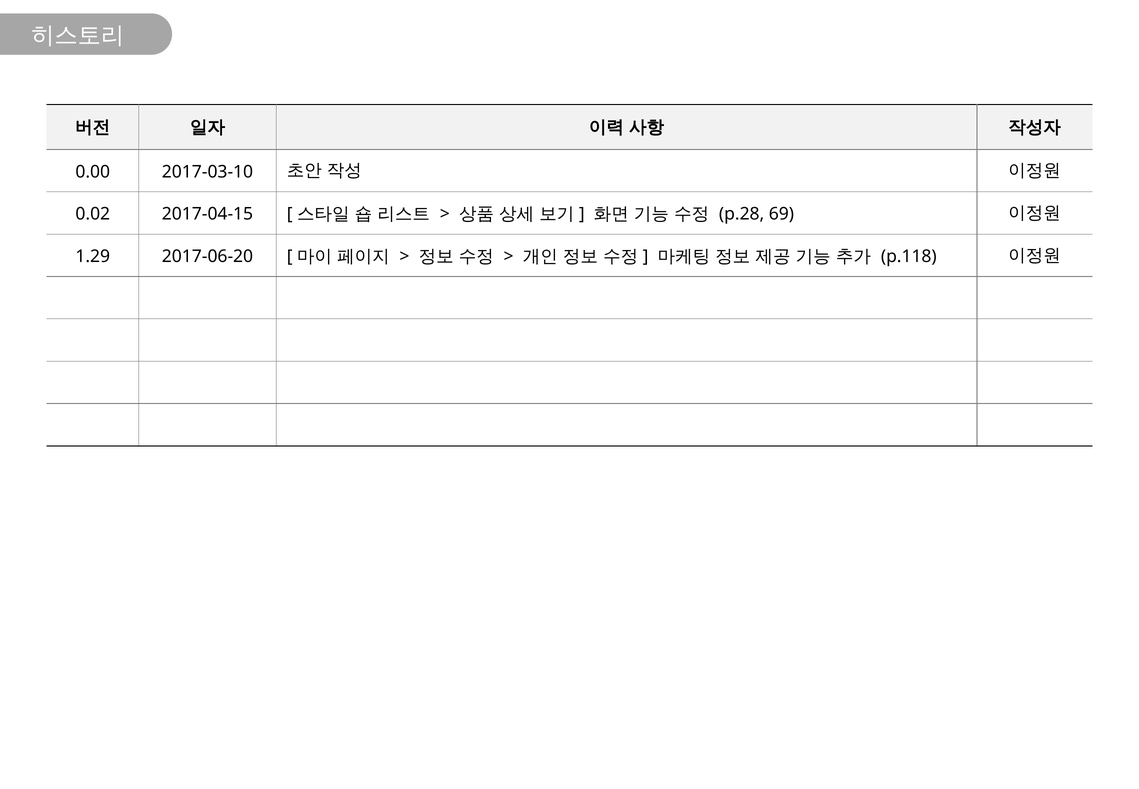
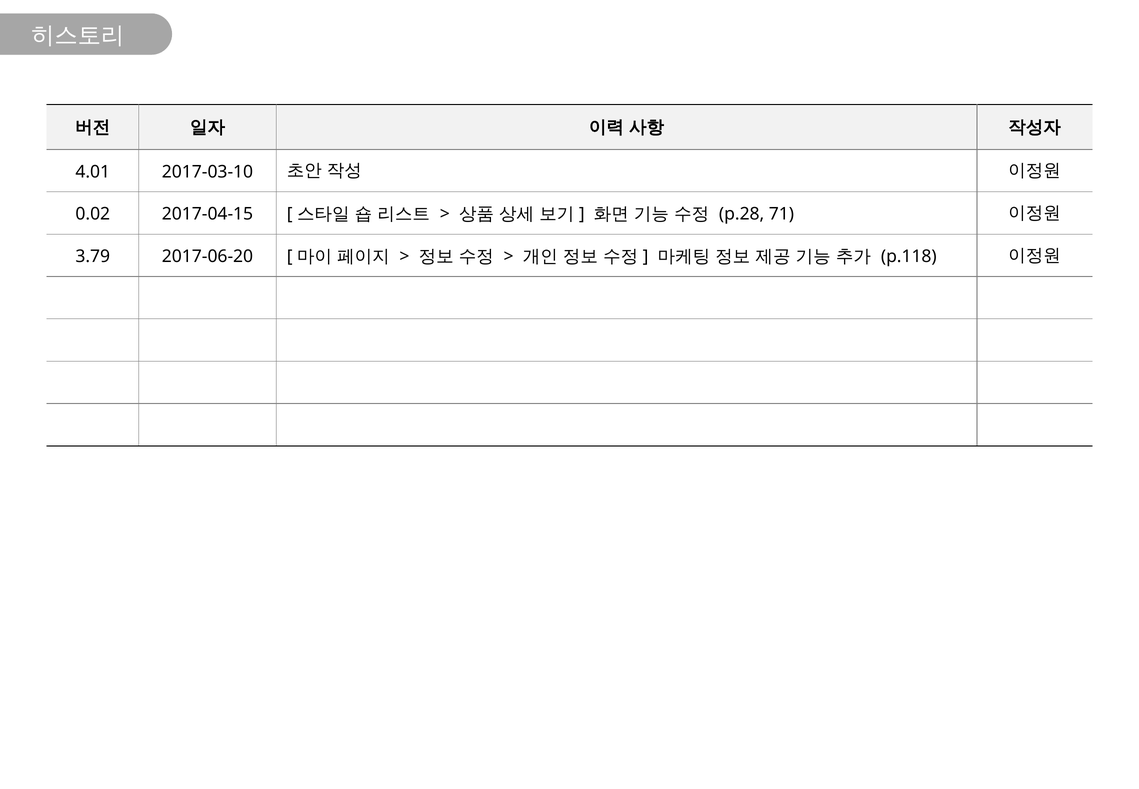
0.00: 0.00 -> 4.01
69: 69 -> 71
1.29: 1.29 -> 3.79
